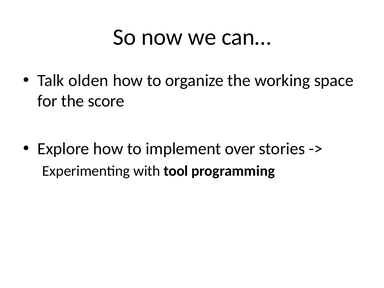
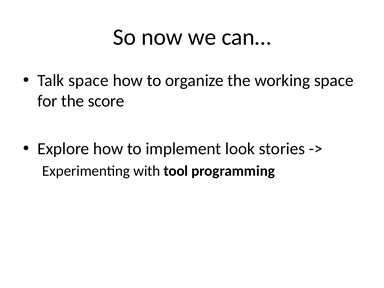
Talk olden: olden -> space
over: over -> look
